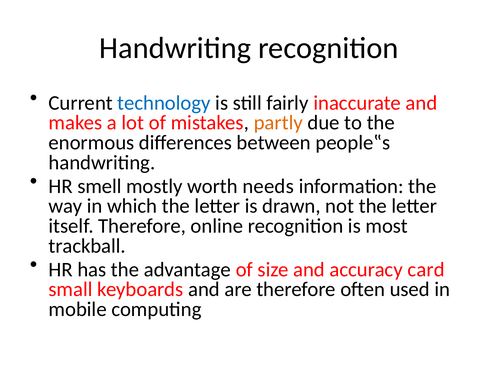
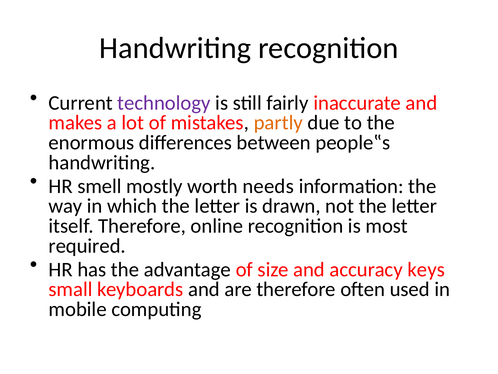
technology colour: blue -> purple
trackball: trackball -> required
card: card -> keys
